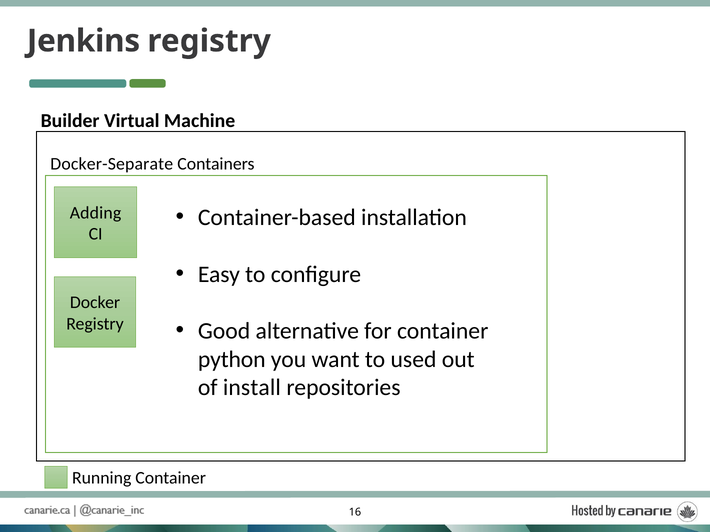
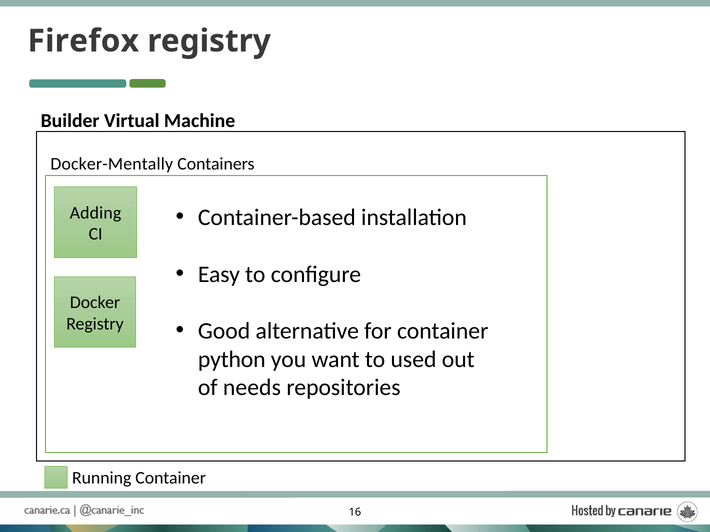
Jenkins: Jenkins -> Firefox
Docker-Separate: Docker-Separate -> Docker-Mentally
install: install -> needs
